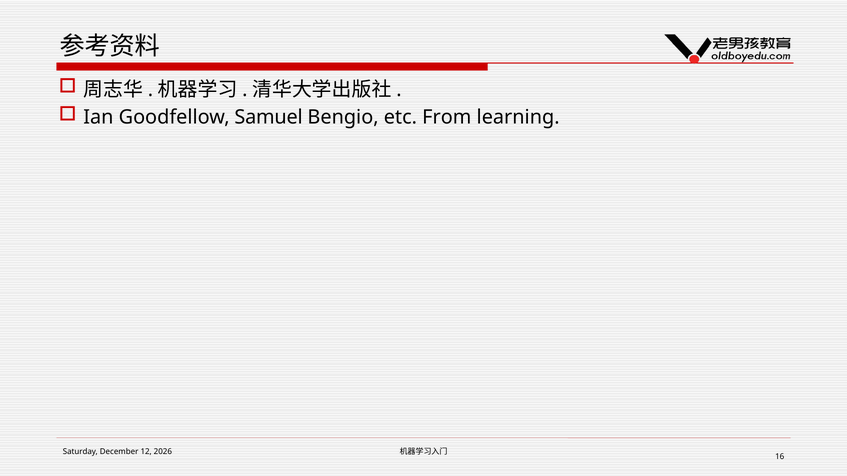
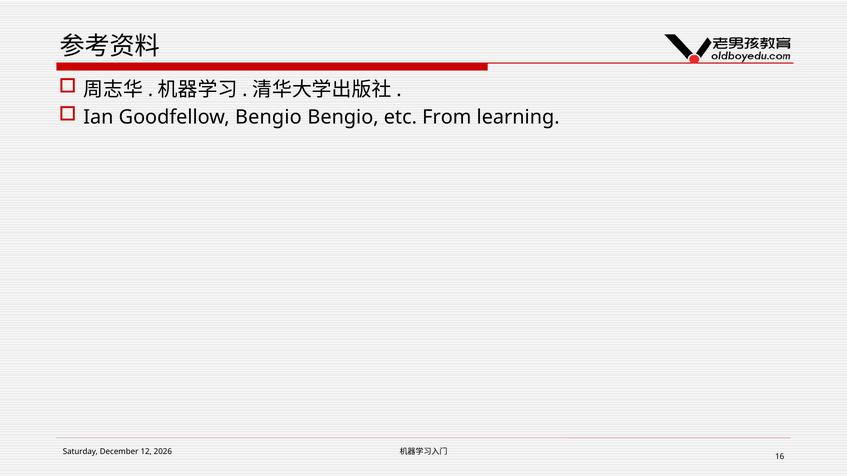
Goodfellow Samuel: Samuel -> Bengio
